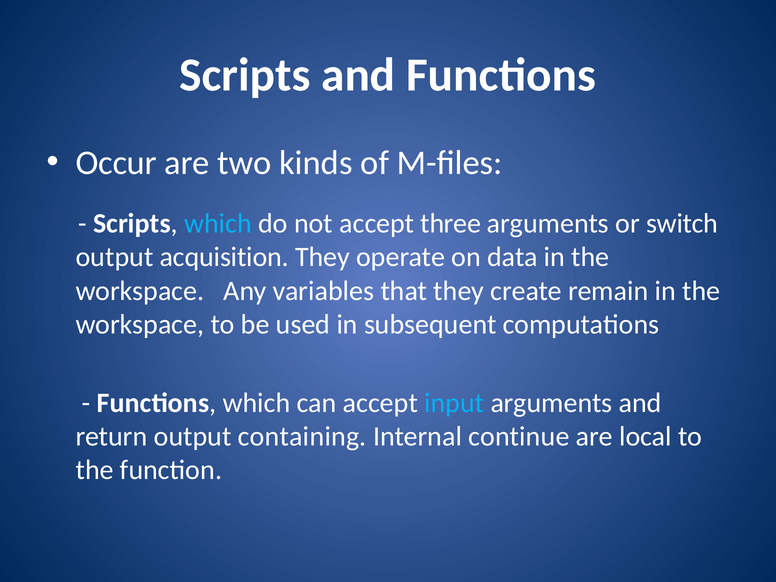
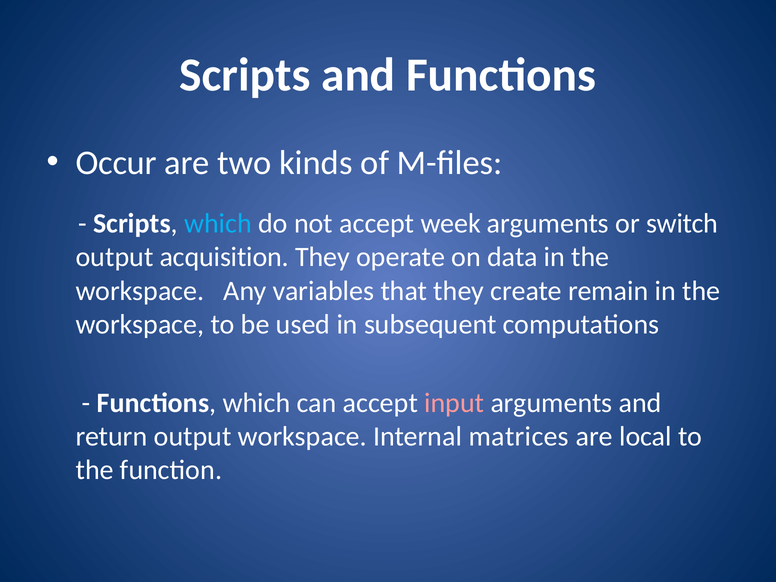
three: three -> week
input colour: light blue -> pink
output containing: containing -> workspace
continue: continue -> matrices
